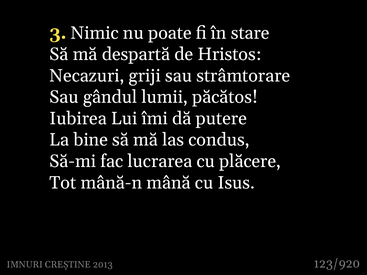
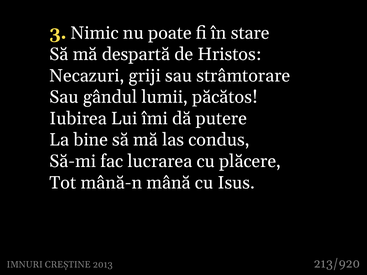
123/920: 123/920 -> 213/920
